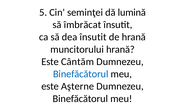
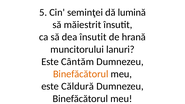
îmbrăcat: îmbrăcat -> măiestrit
muncitorului hrană: hrană -> lanuri
Binefăcătorul at (81, 74) colour: blue -> orange
Aşterne: Aşterne -> Căldură
